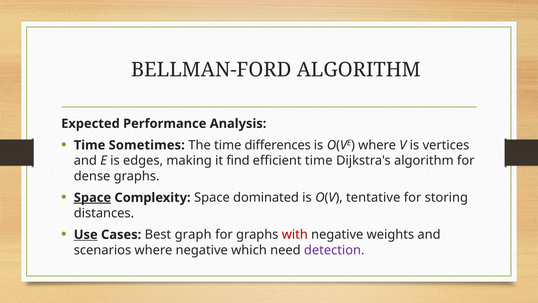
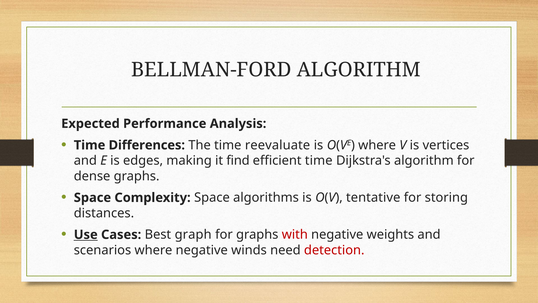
Sometimes: Sometimes -> Differences
differences: differences -> reevaluate
Space at (92, 197) underline: present -> none
dominated: dominated -> algorithms
which: which -> winds
detection colour: purple -> red
